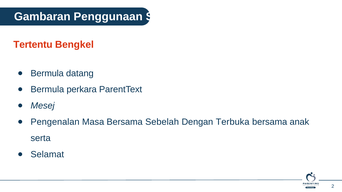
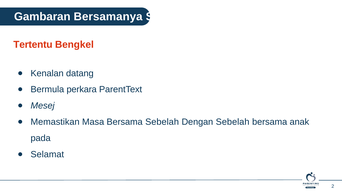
Penggunaan: Penggunaan -> Bersamanya
Bermula at (47, 73): Bermula -> Kenalan
Pengenalan: Pengenalan -> Memastikan
Dengan Terbuka: Terbuka -> Sebelah
serta: serta -> pada
